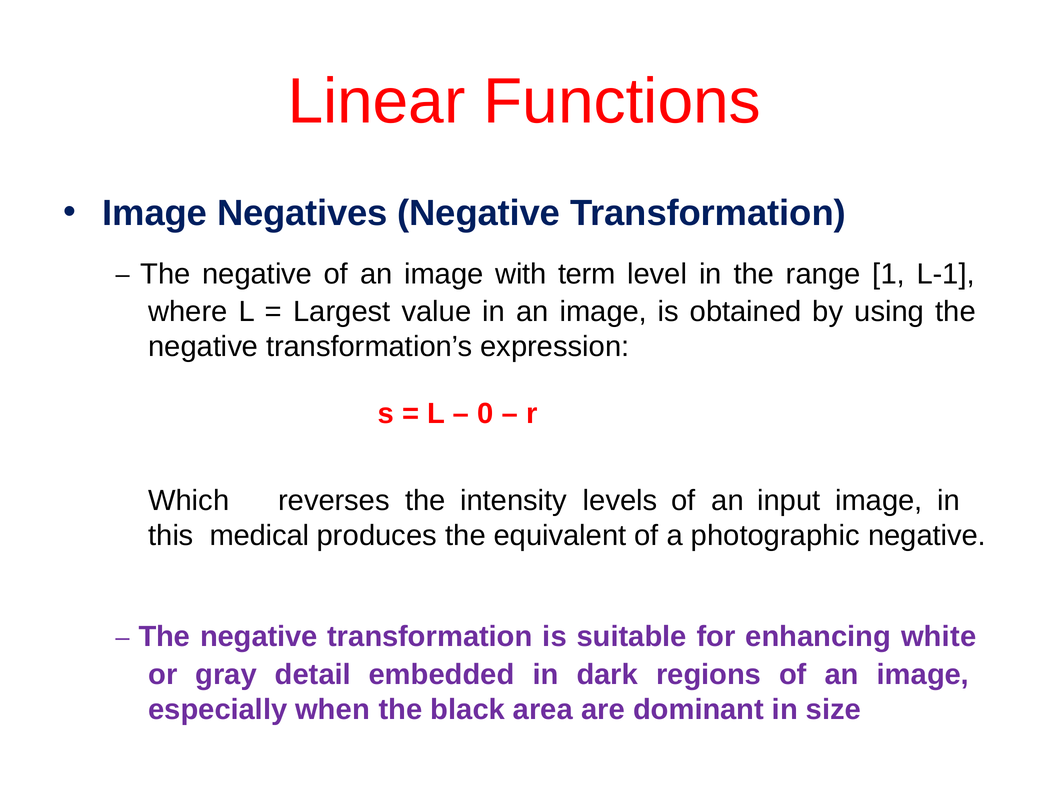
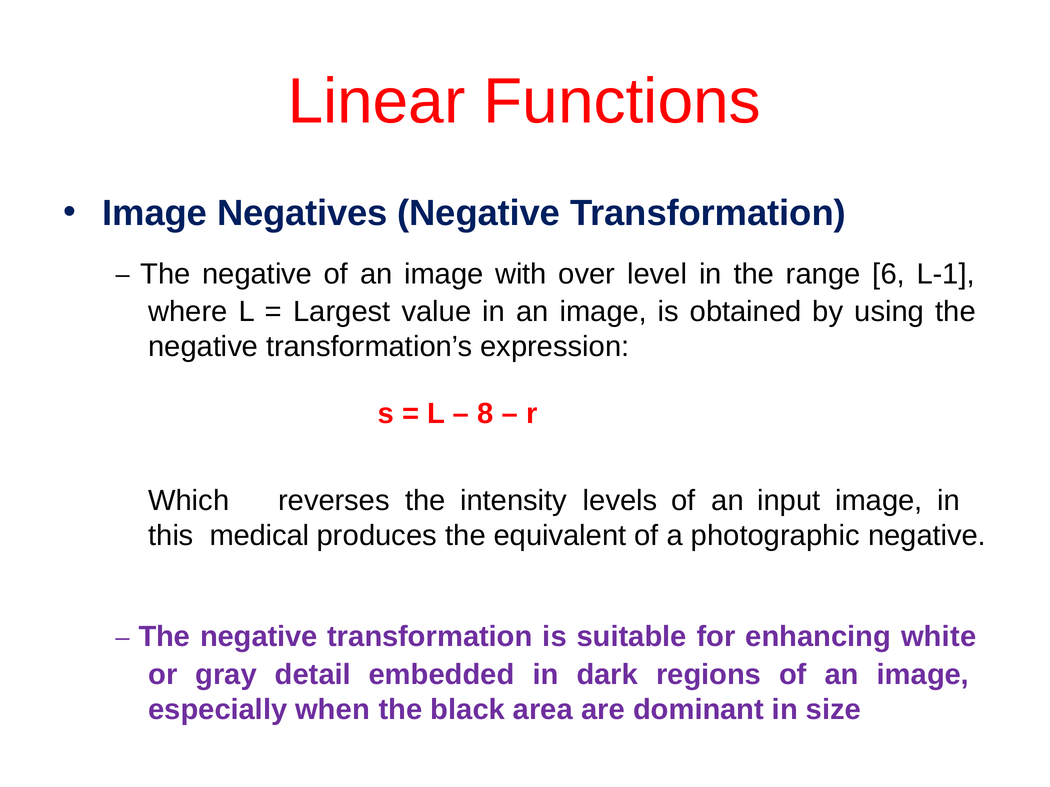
term: term -> over
1: 1 -> 6
0: 0 -> 8
